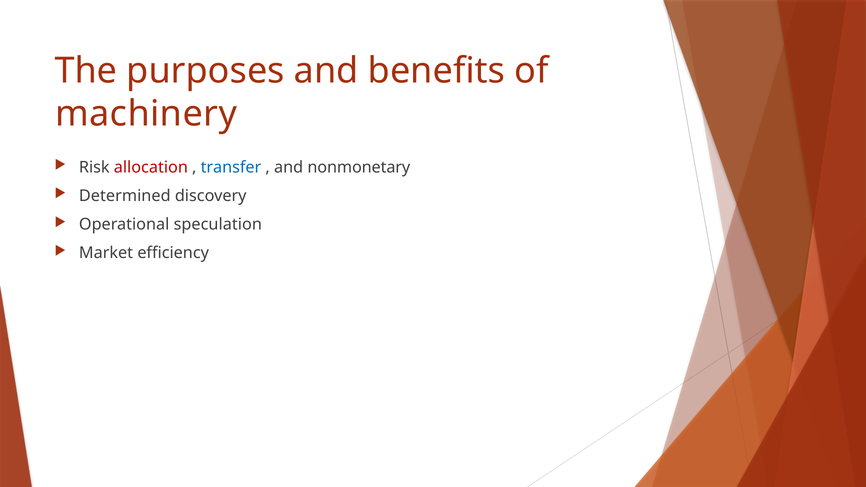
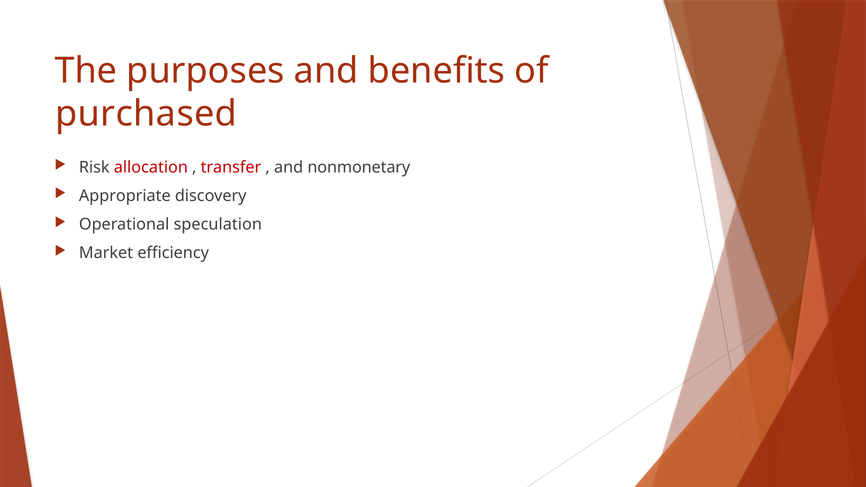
machinery: machinery -> purchased
transfer colour: blue -> red
Determined: Determined -> Appropriate
